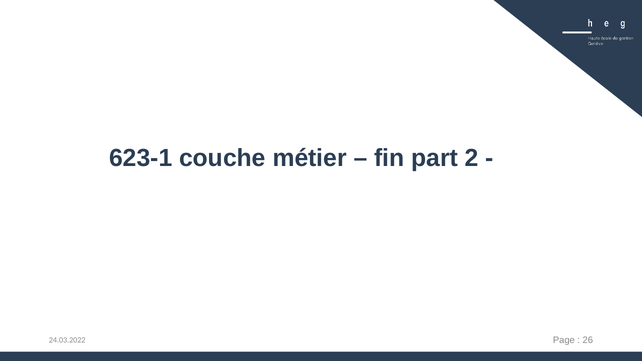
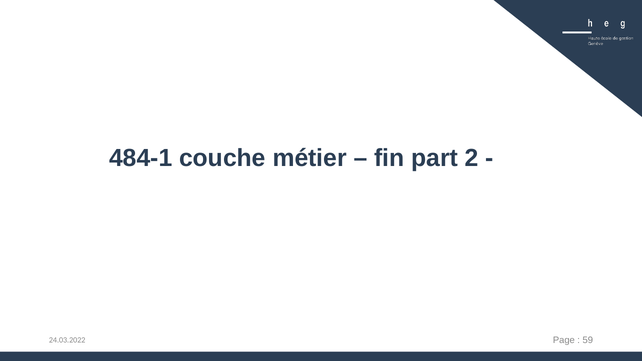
623-1: 623-1 -> 484-1
26: 26 -> 59
